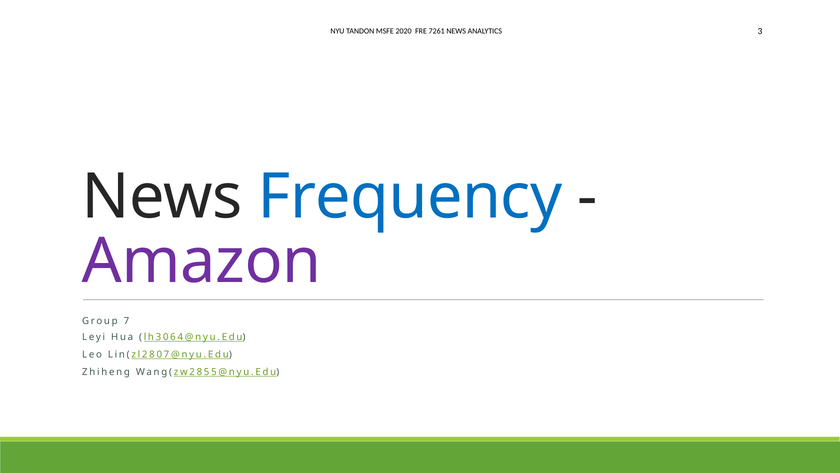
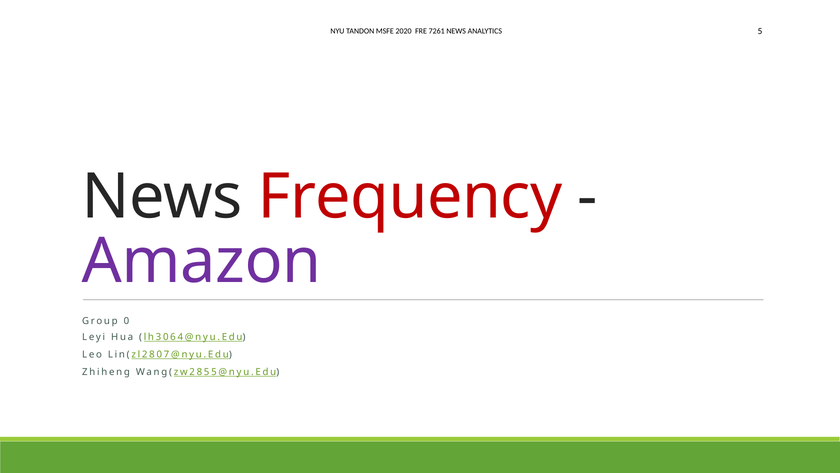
3: 3 -> 5
Frequency colour: blue -> red
7: 7 -> 0
